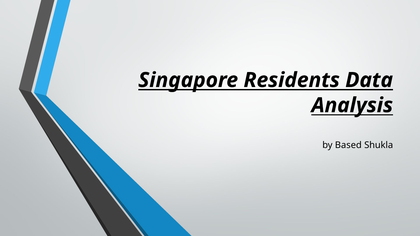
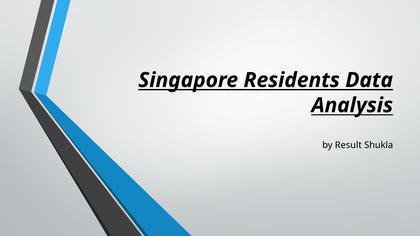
Based: Based -> Result
